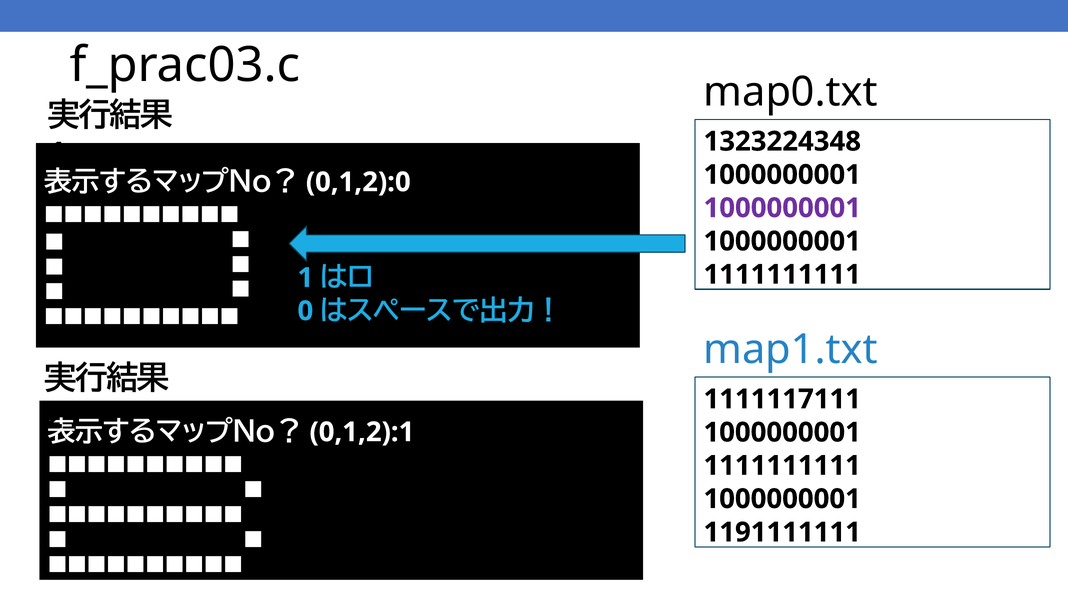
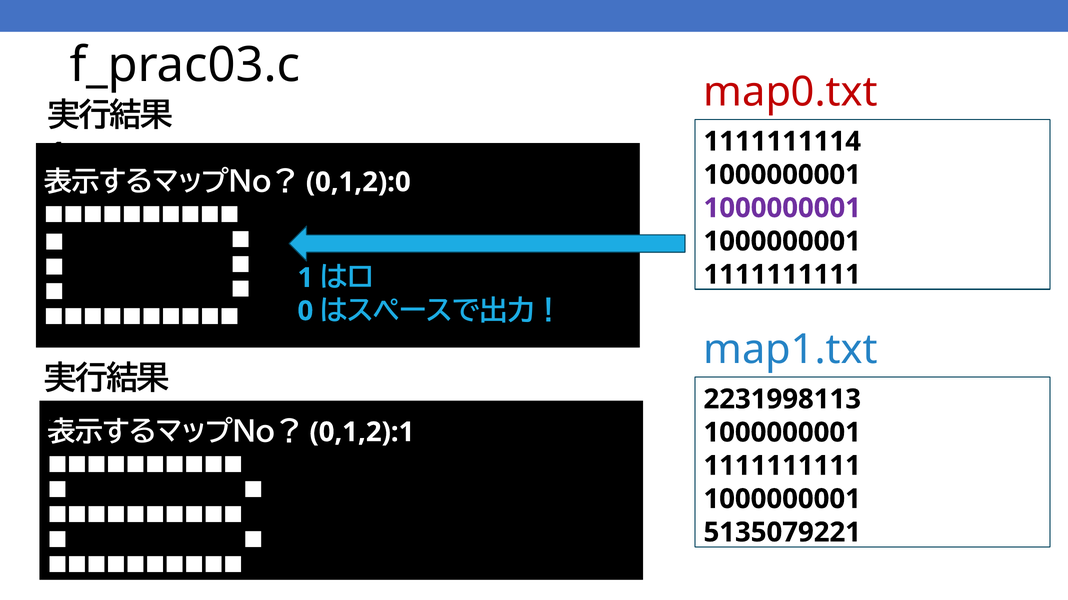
map0.txt colour: black -> red
1323224348: 1323224348 -> 1111111114
1111117111: 1111117111 -> 2231998113
1191111111: 1191111111 -> 5135079221
